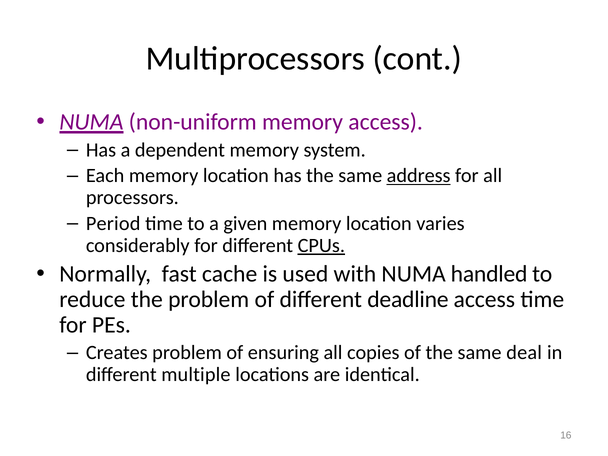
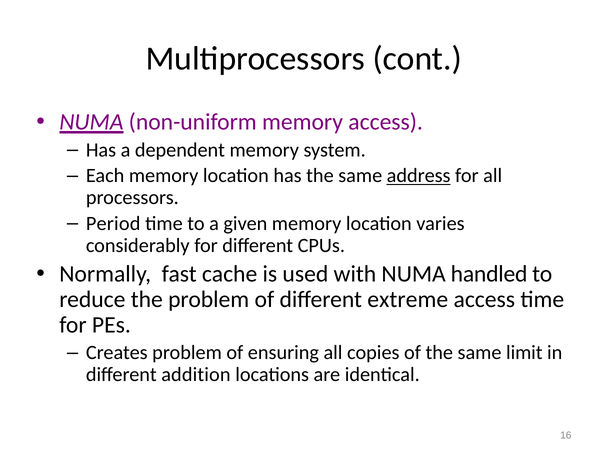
CPUs underline: present -> none
deadline: deadline -> extreme
deal: deal -> limit
multiple: multiple -> addition
